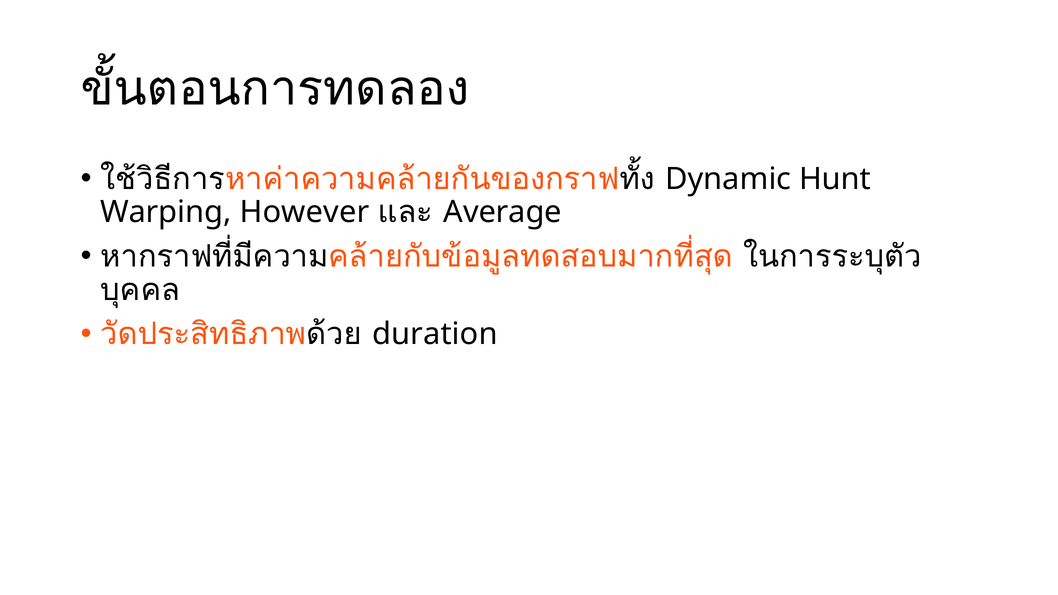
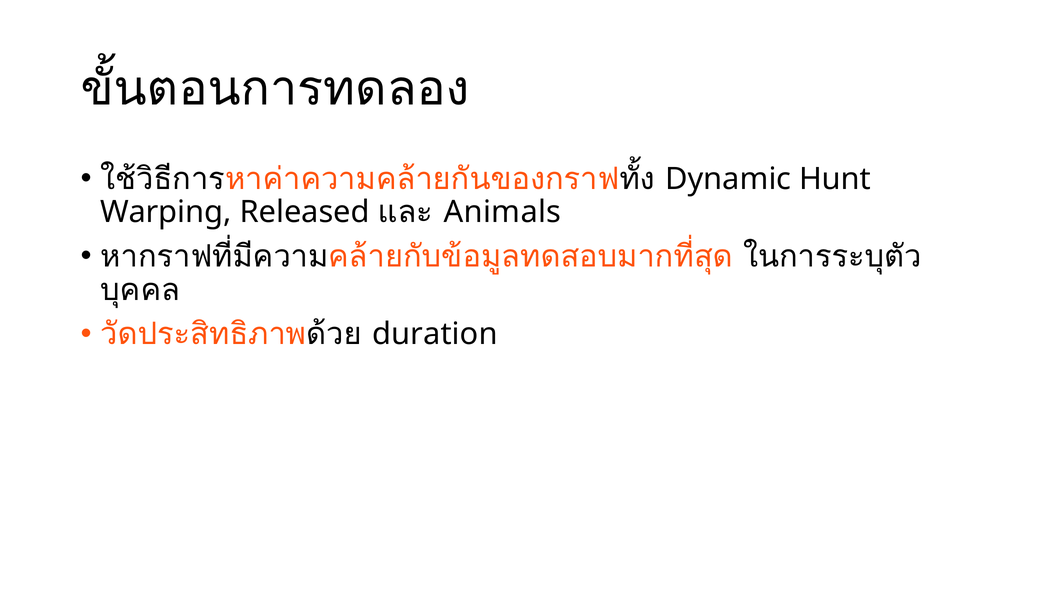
However: However -> Released
Average: Average -> Animals
